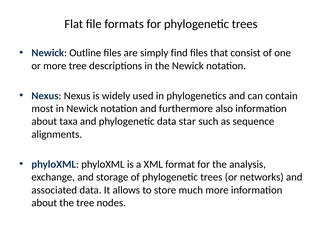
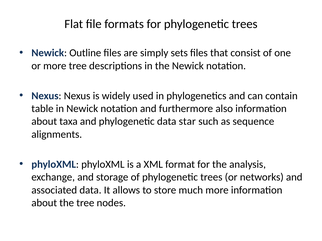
find: find -> sets
most: most -> table
